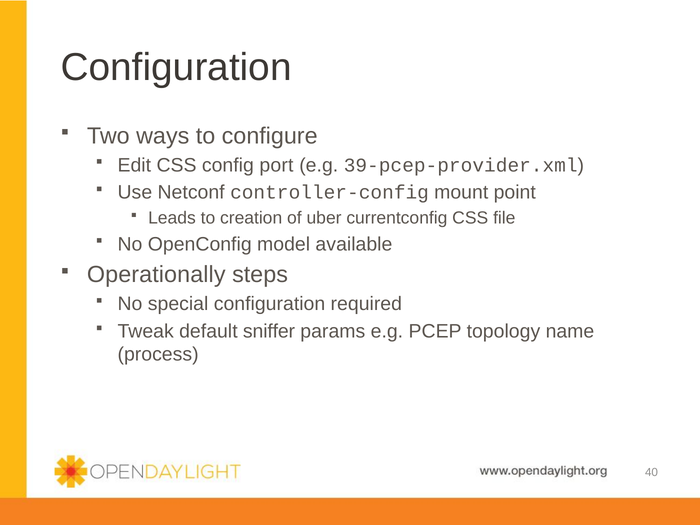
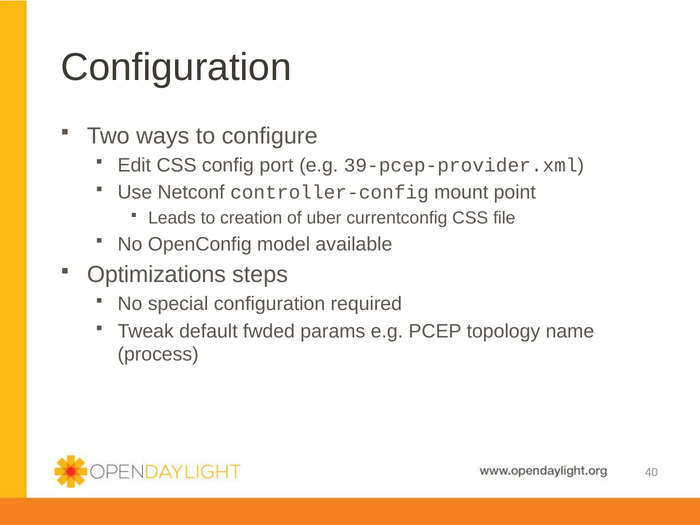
Operationally: Operationally -> Optimizations
sniffer: sniffer -> fwded
